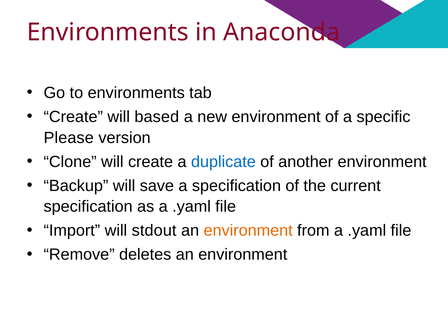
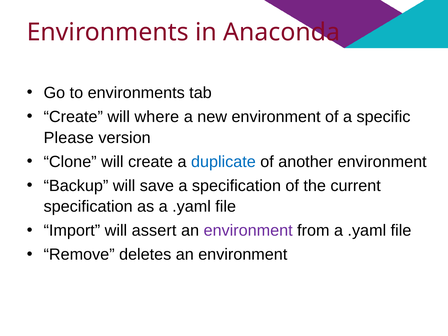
based: based -> where
stdout: stdout -> assert
environment at (248, 231) colour: orange -> purple
